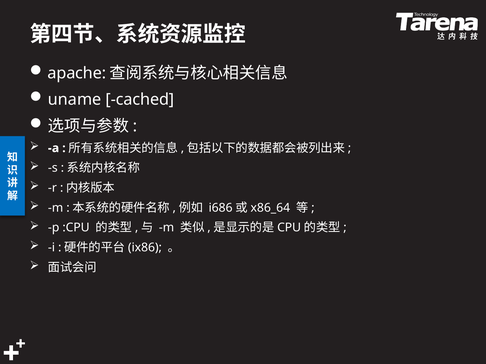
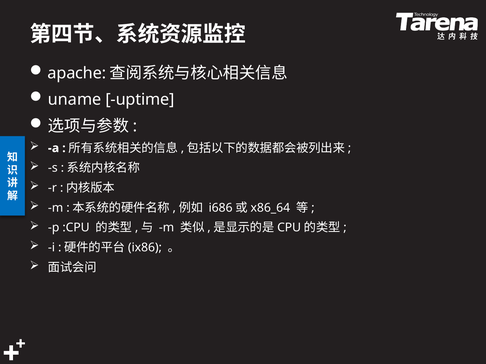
cached: cached -> uptime
